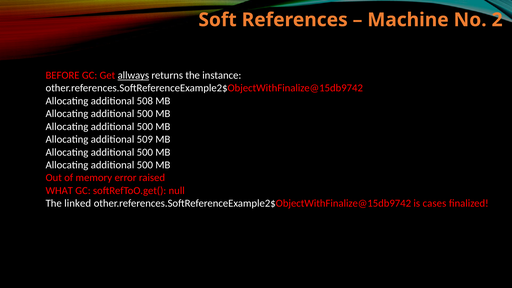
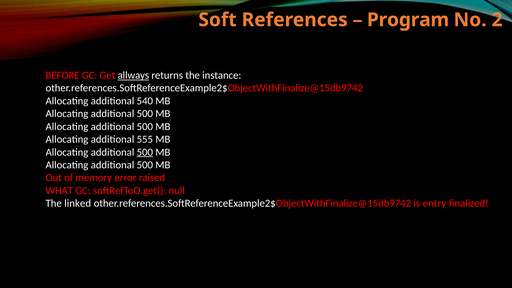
Machine: Machine -> Program
508: 508 -> 540
509: 509 -> 555
500 at (145, 152) underline: none -> present
cases: cases -> entry
